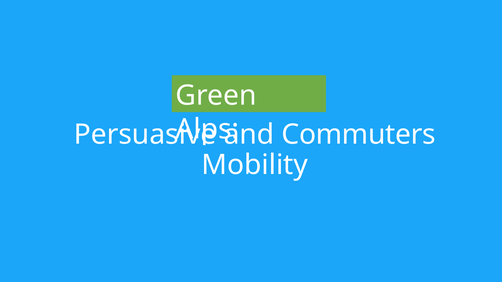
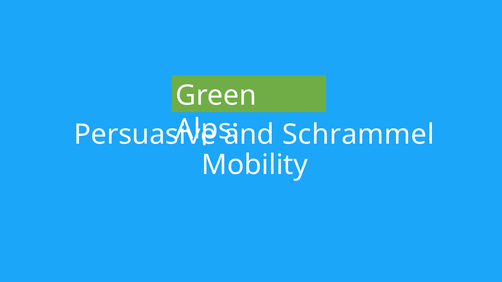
Commuters: Commuters -> Schrammel
